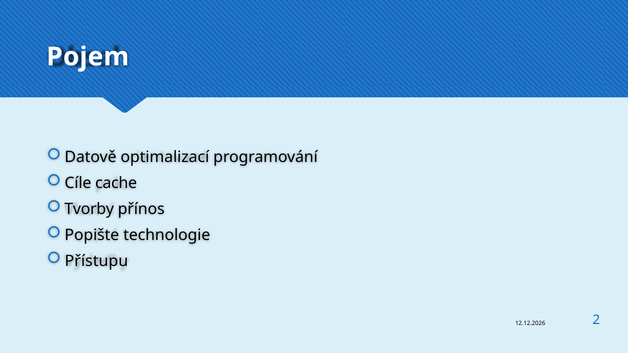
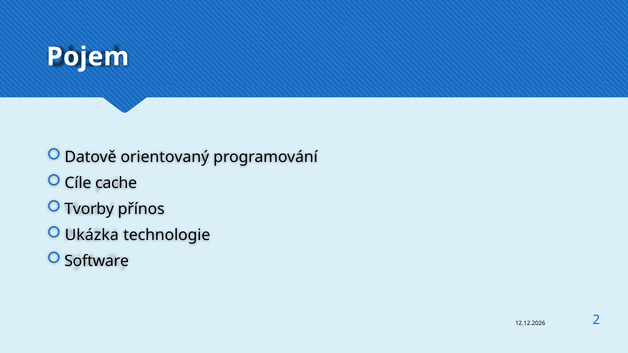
optimalizací: optimalizací -> orientovaný
Popište: Popište -> Ukázka
Přístupu: Přístupu -> Software
